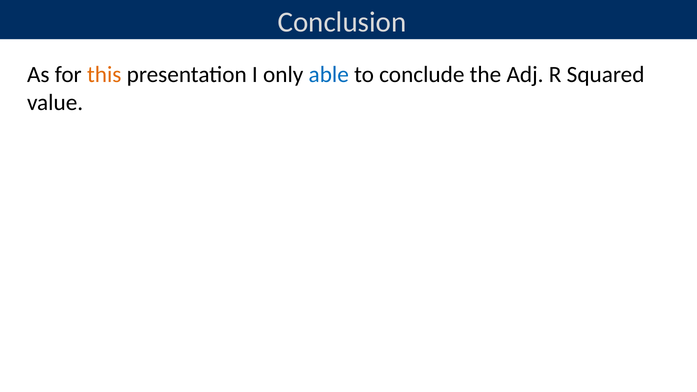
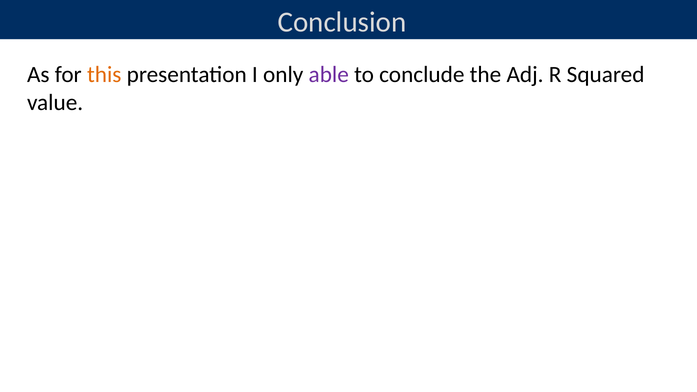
able colour: blue -> purple
